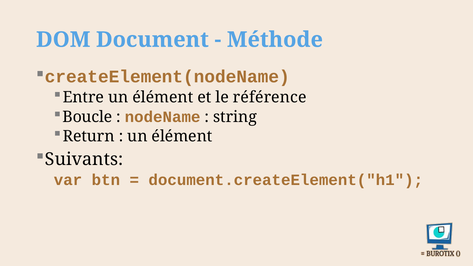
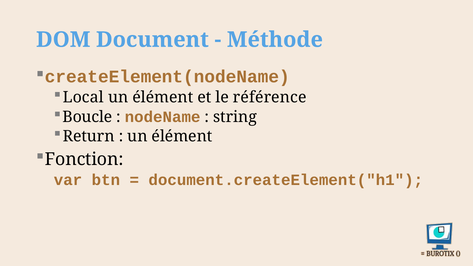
Entre: Entre -> Local
Suivants: Suivants -> Fonction
